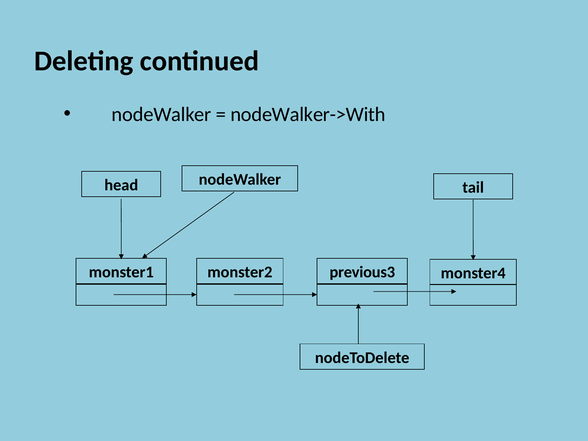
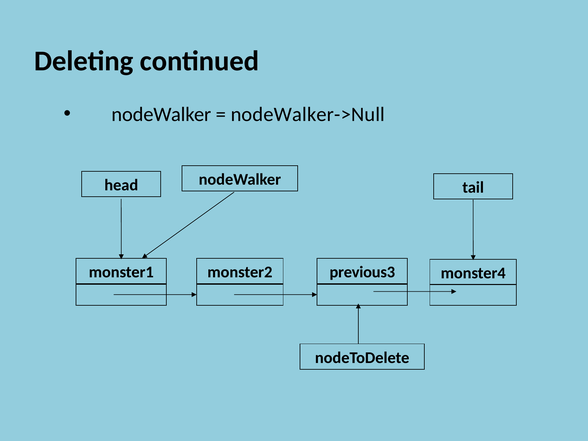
nodeWalker->With: nodeWalker->With -> nodeWalker->Null
